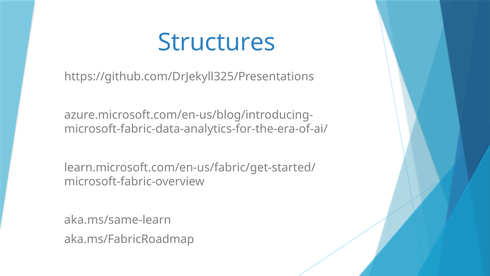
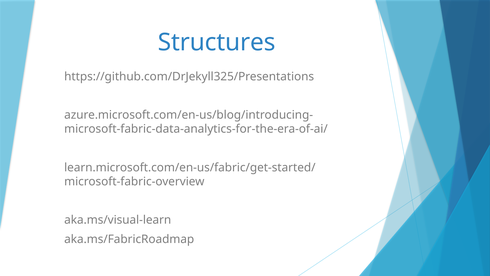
aka.ms/same-learn: aka.ms/same-learn -> aka.ms/visual-learn
